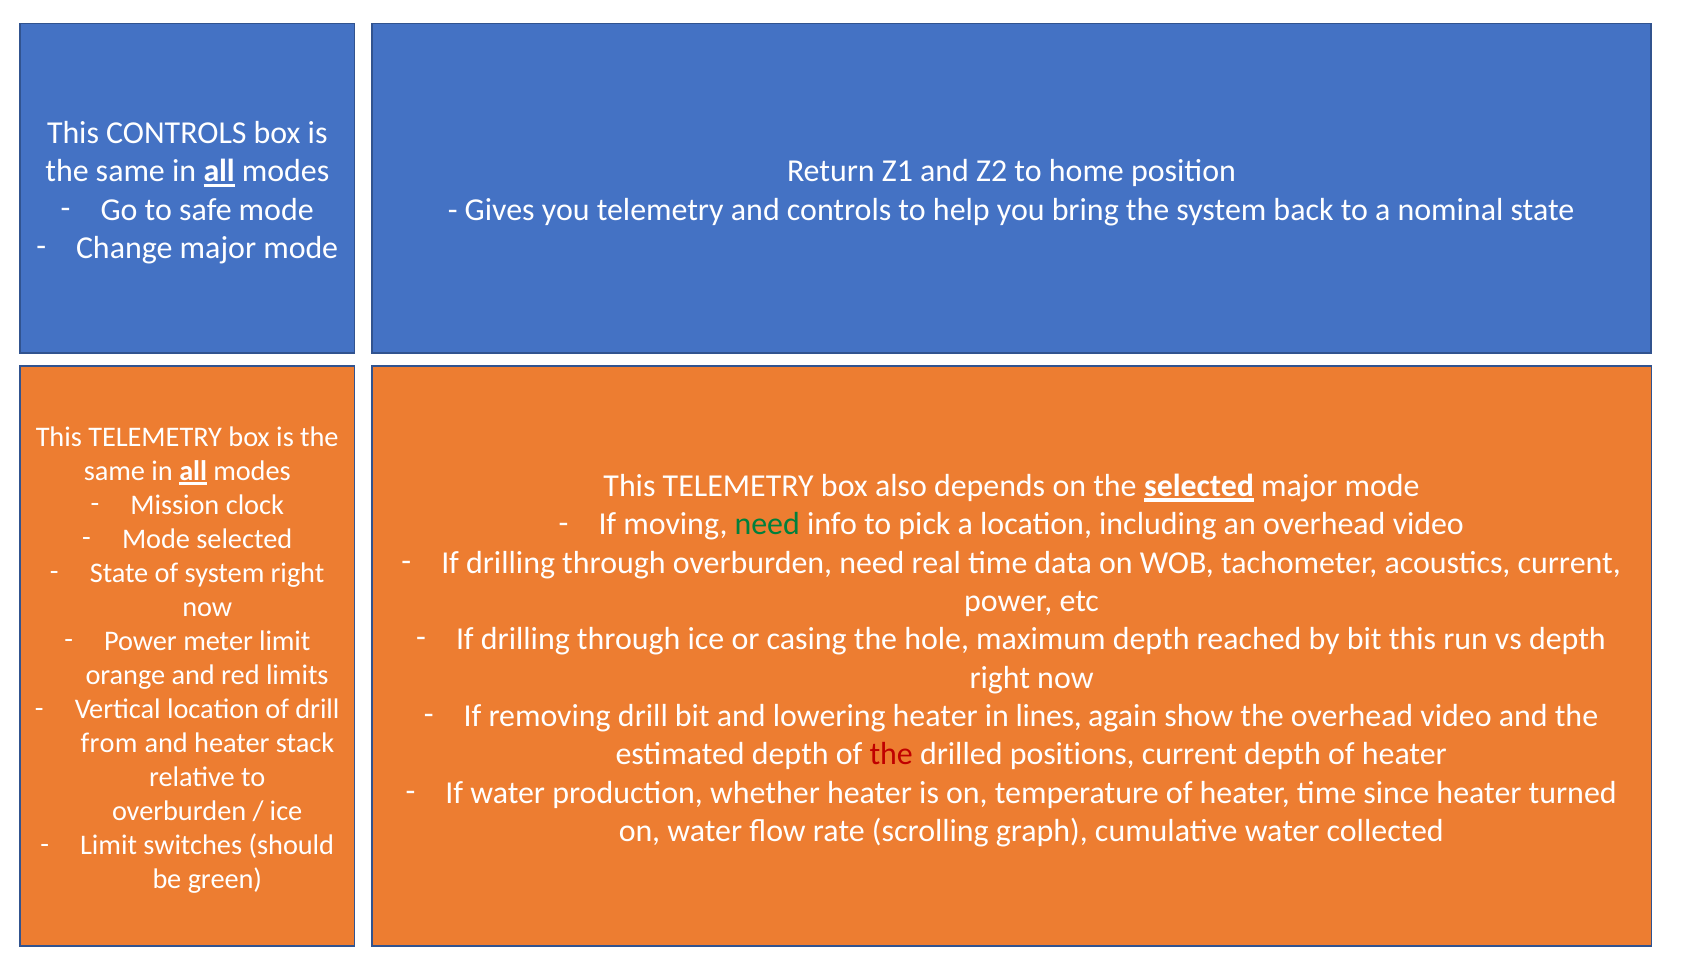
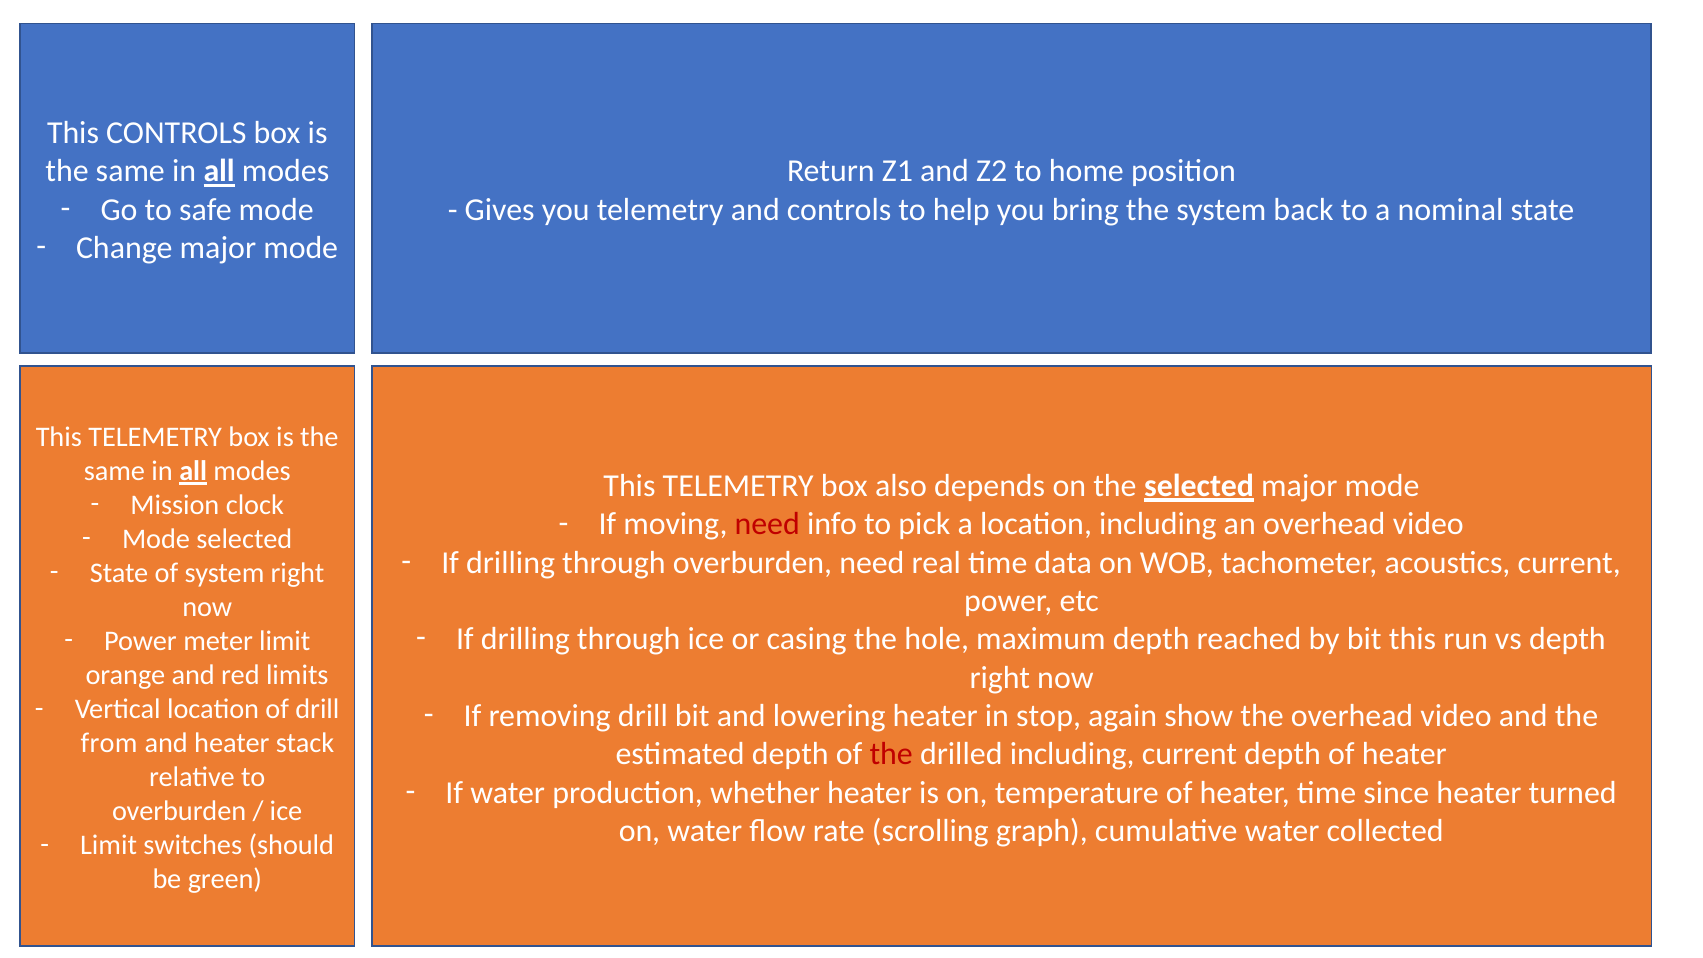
need at (767, 524) colour: green -> red
lines: lines -> stop
drilled positions: positions -> including
